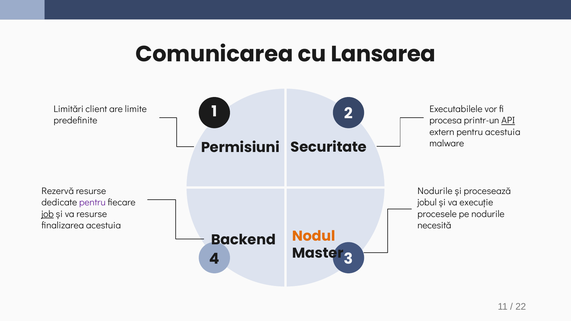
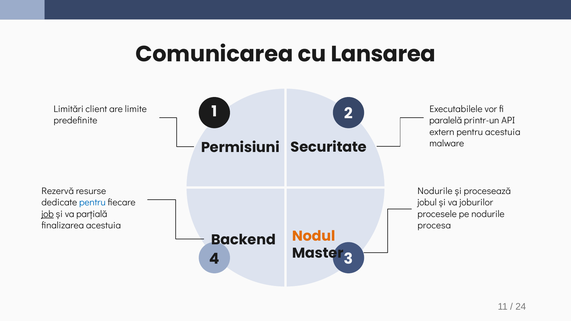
procesa: procesa -> paralelă
API underline: present -> none
pentru at (92, 203) colour: purple -> blue
execuție: execuție -> joburilor
va resurse: resurse -> parțială
necesită: necesită -> procesa
22: 22 -> 24
